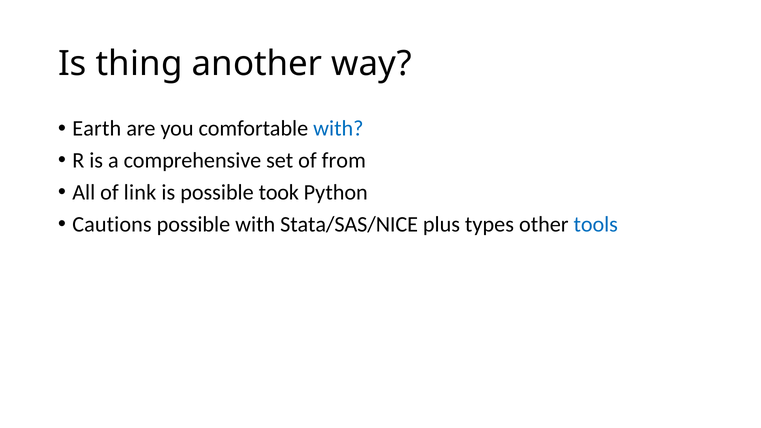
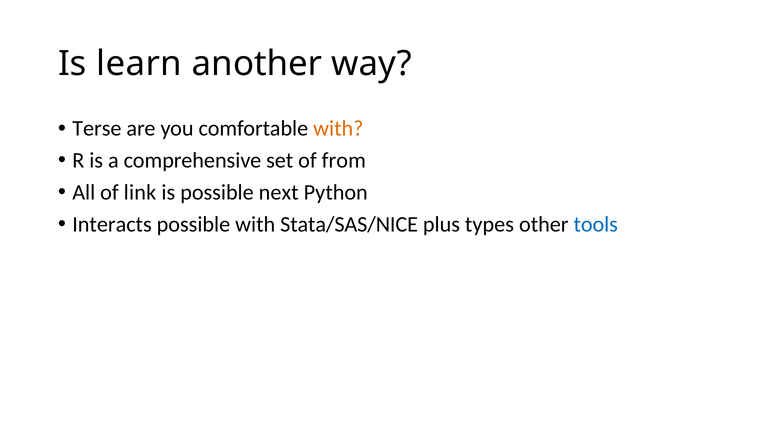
thing: thing -> learn
Earth: Earth -> Terse
with at (338, 129) colour: blue -> orange
took: took -> next
Cautions: Cautions -> Interacts
